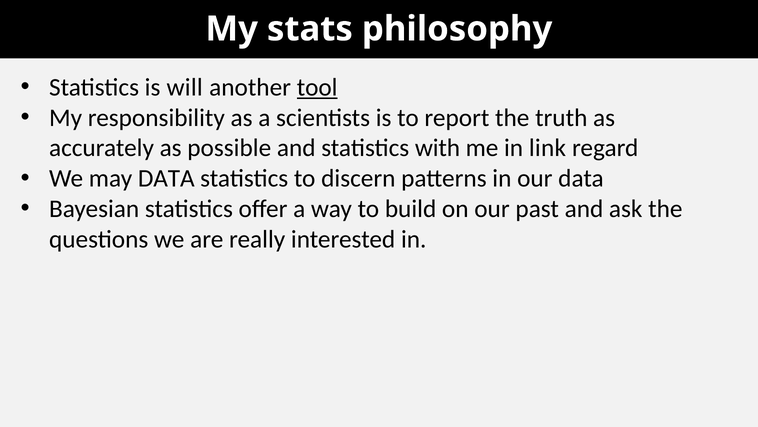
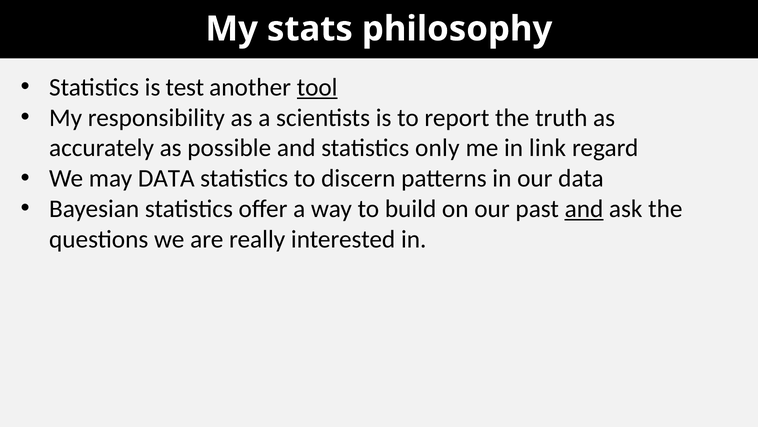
will: will -> test
with: with -> only
and at (584, 209) underline: none -> present
